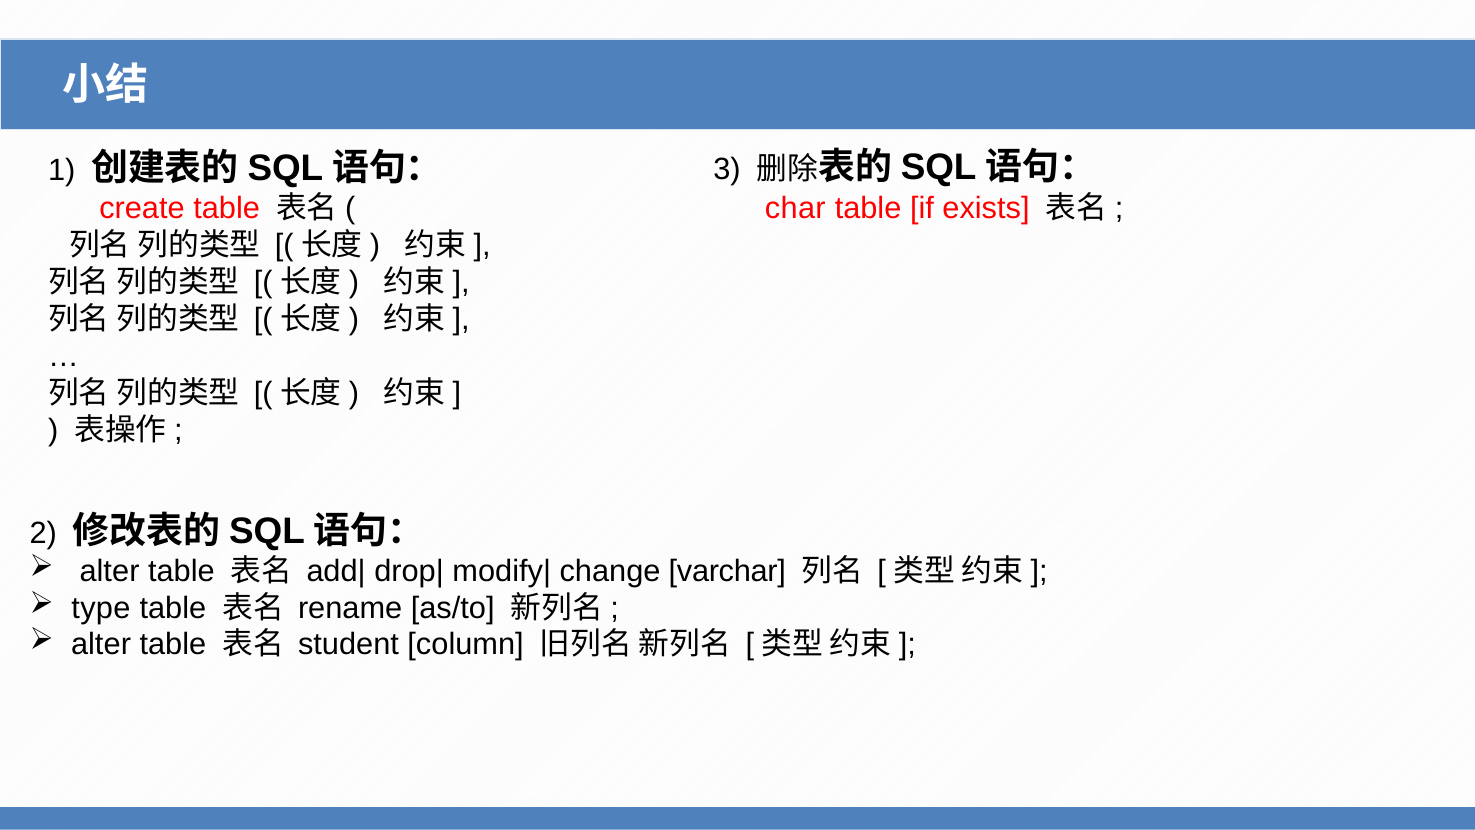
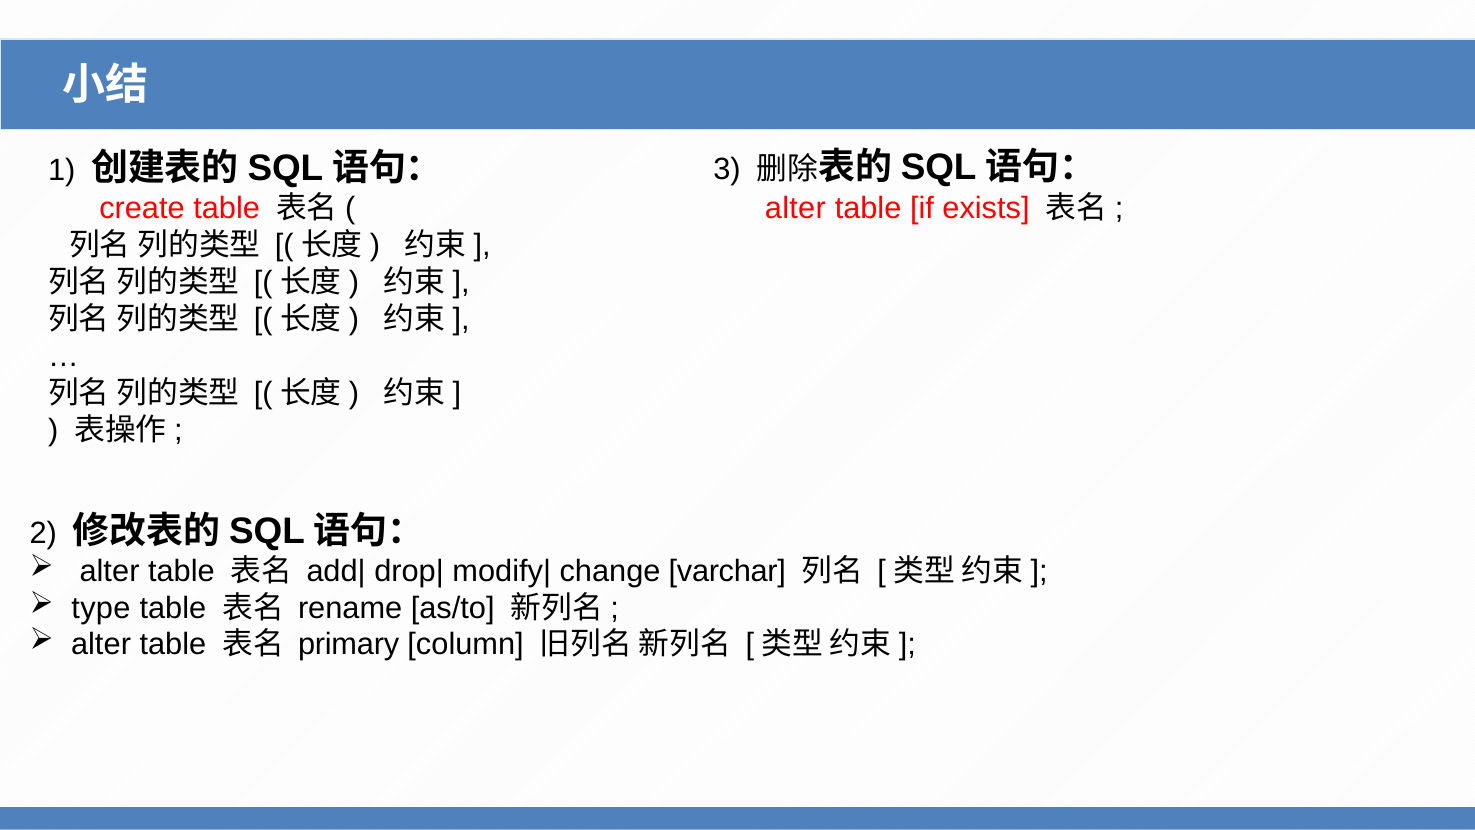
char at (795, 208): char -> alter
student: student -> primary
